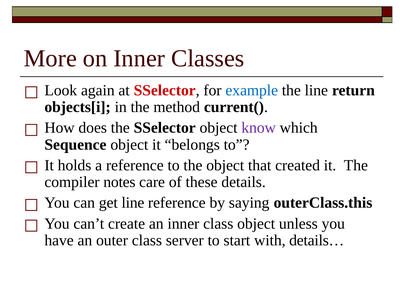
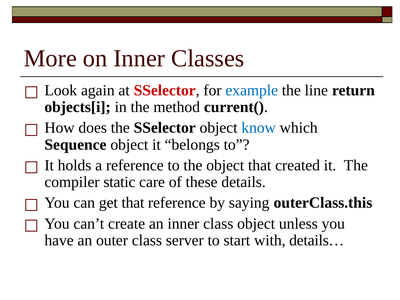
know colour: purple -> blue
notes: notes -> static
get line: line -> that
